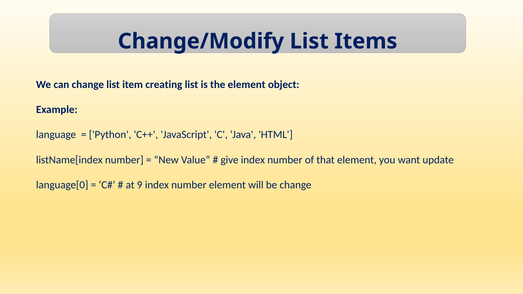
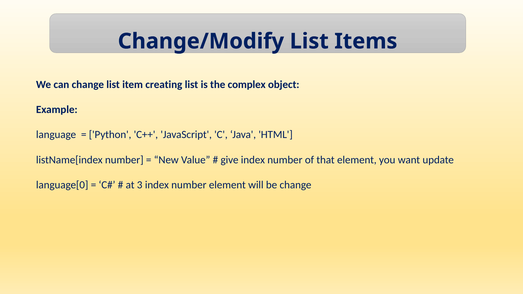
the element: element -> complex
9: 9 -> 3
